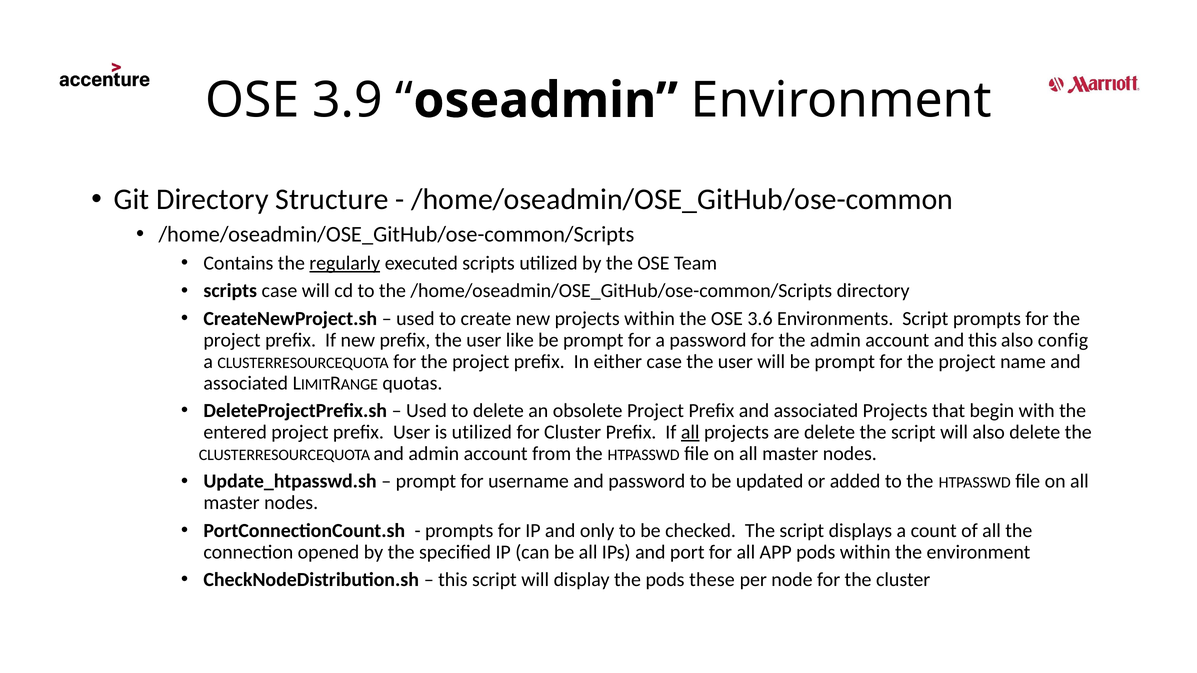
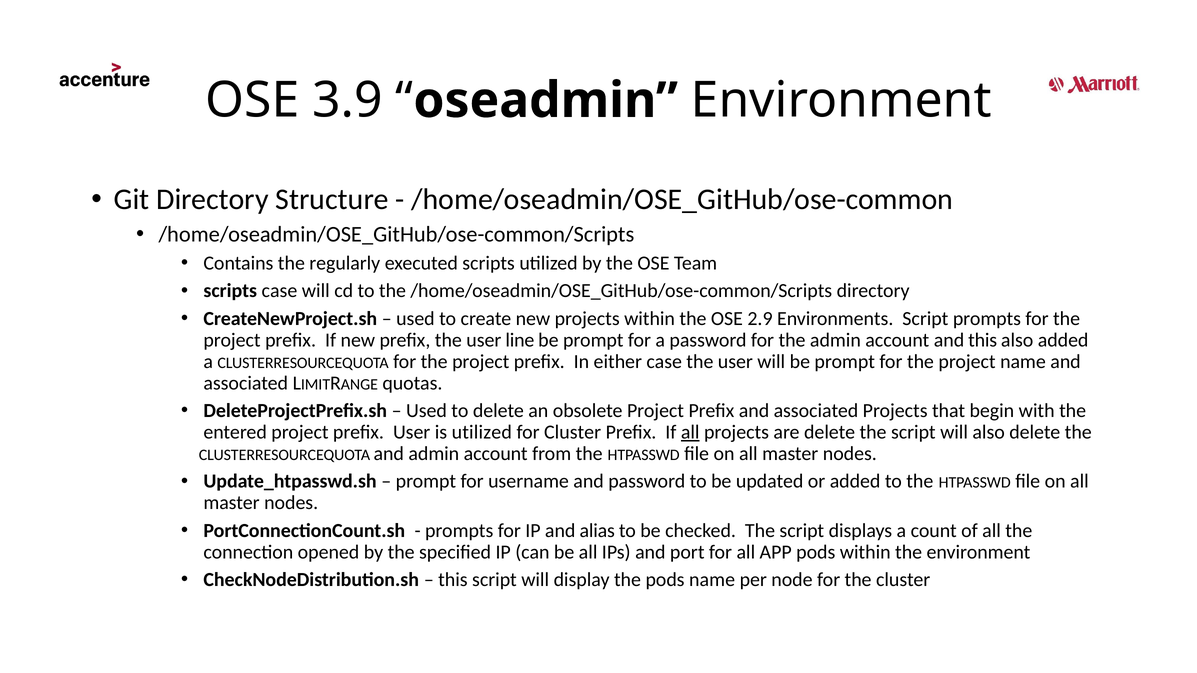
regularly underline: present -> none
3.6: 3.6 -> 2.9
like: like -> line
also config: config -> added
only: only -> alias
pods these: these -> name
